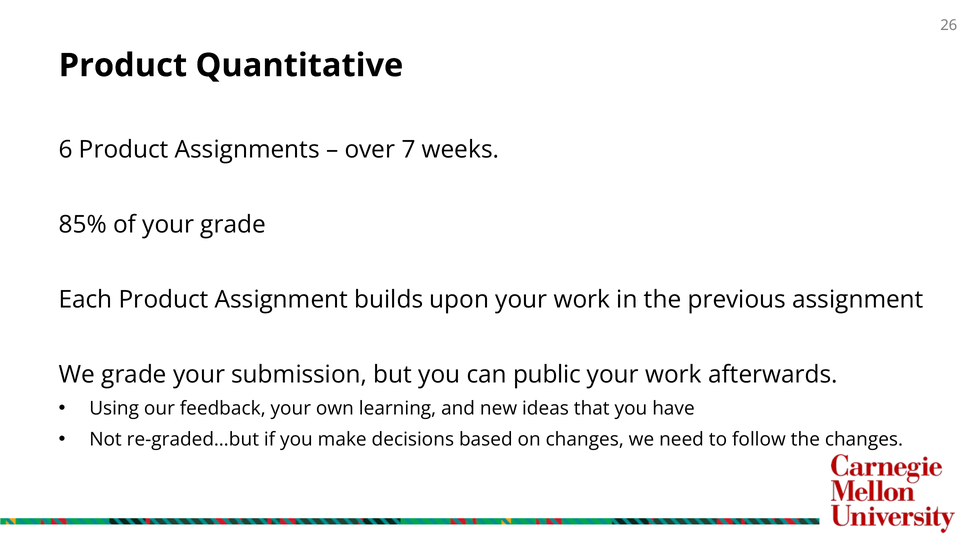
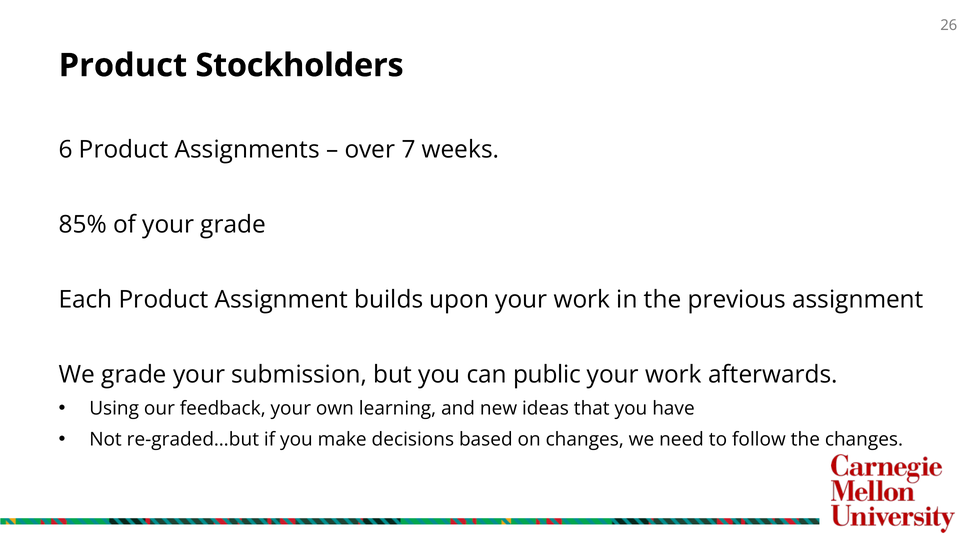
Quantitative: Quantitative -> Stockholders
